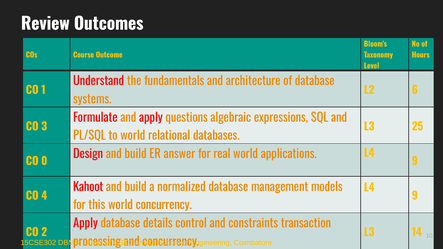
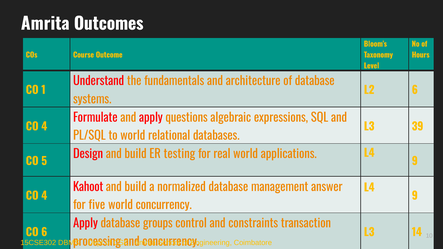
Review at (45, 24): Review -> Amrita
3 at (44, 127): 3 -> 4
25: 25 -> 39
0: 0 -> 5
answer: answer -> testing
models: models -> answer
this: this -> five
details: details -> groups
CO 2: 2 -> 6
